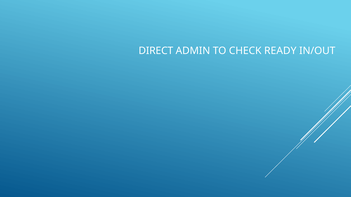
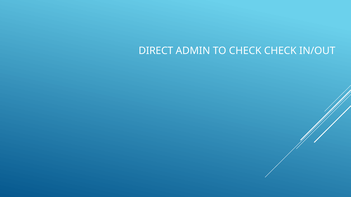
CHECK READY: READY -> CHECK
